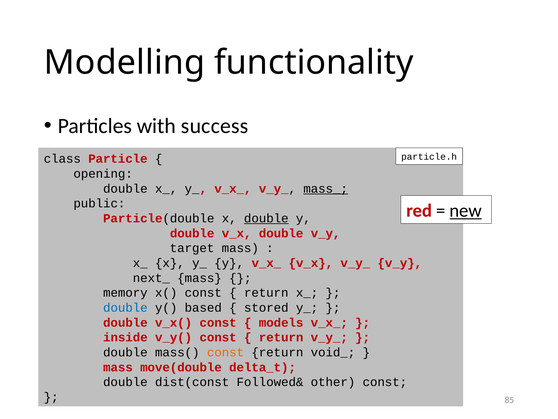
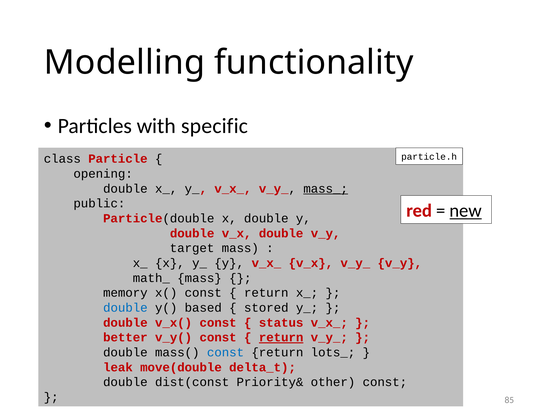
success: success -> specific
double at (266, 218) underline: present -> none
next_: next_ -> math_
models: models -> status
inside: inside -> better
return at (281, 337) underline: none -> present
const at (225, 352) colour: orange -> blue
void_: void_ -> lots_
mass at (118, 367): mass -> leak
Followed&: Followed& -> Priority&
